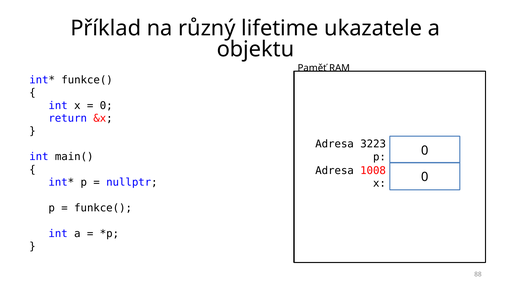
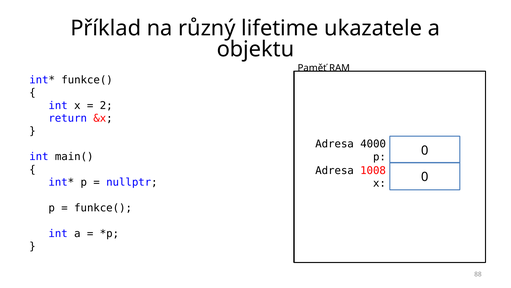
0 at (106, 105): 0 -> 2
3223: 3223 -> 4000
